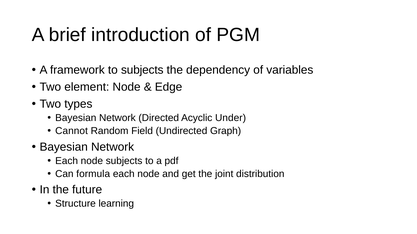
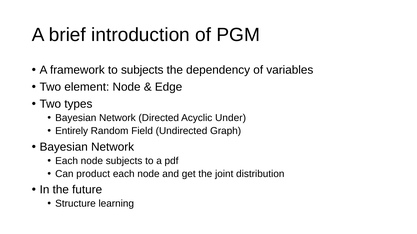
Cannot: Cannot -> Entirely
formula: formula -> product
